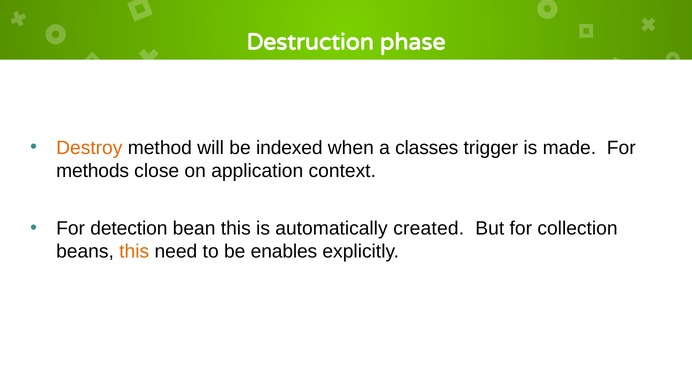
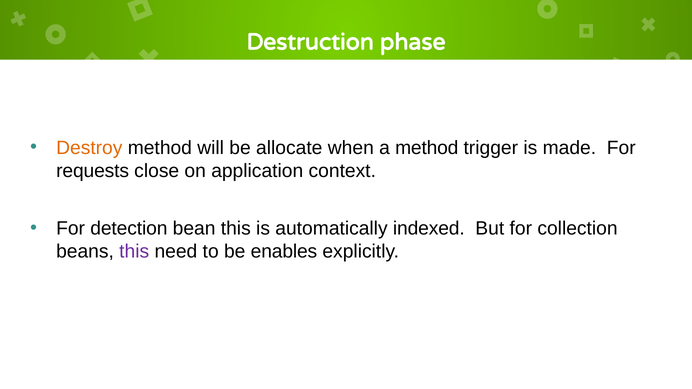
indexed: indexed -> allocate
a classes: classes -> method
methods: methods -> requests
created: created -> indexed
this at (134, 252) colour: orange -> purple
